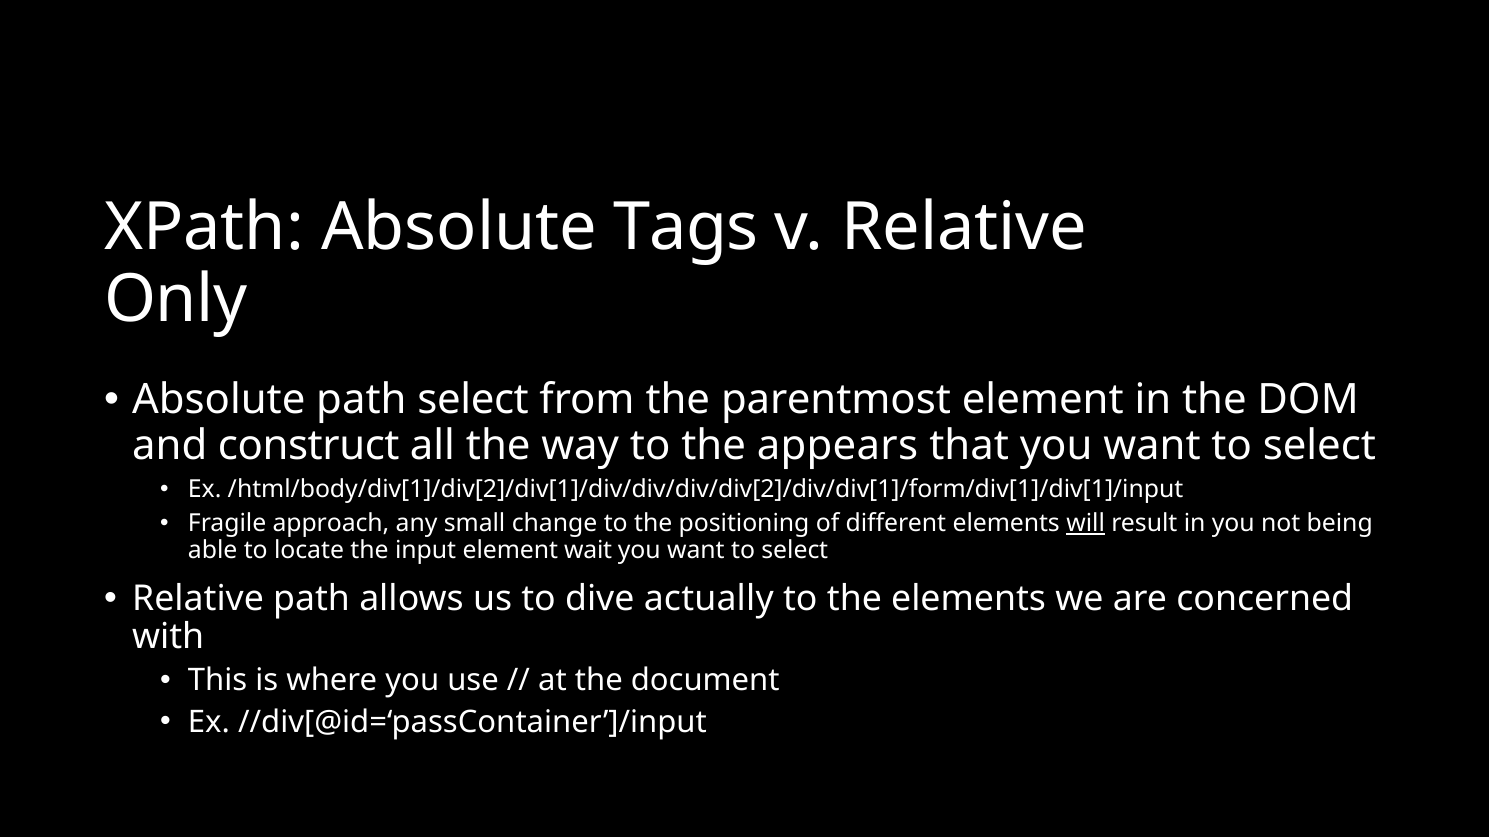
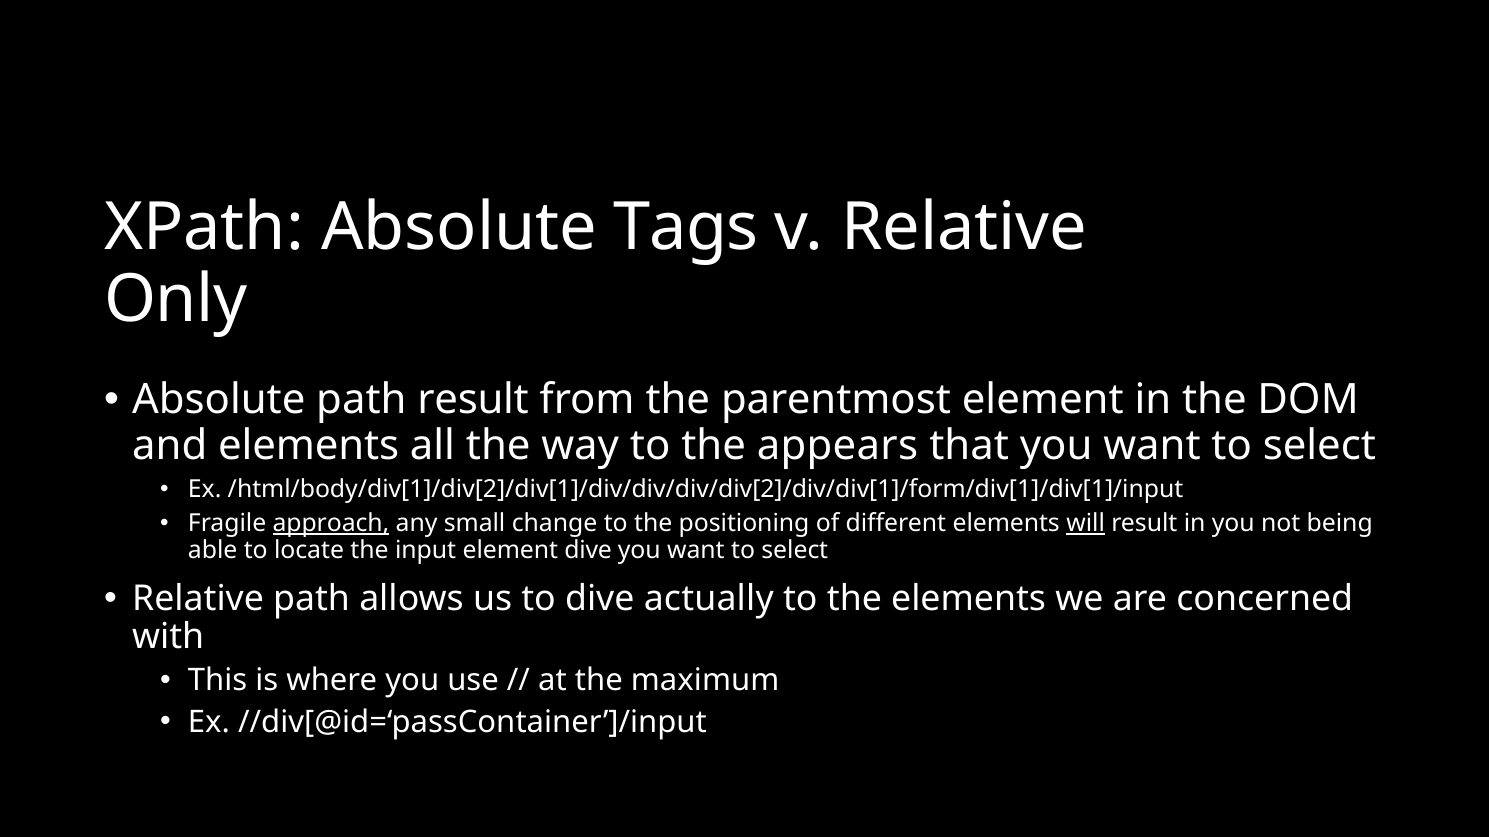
path select: select -> result
and construct: construct -> elements
approach underline: none -> present
element wait: wait -> dive
document: document -> maximum
